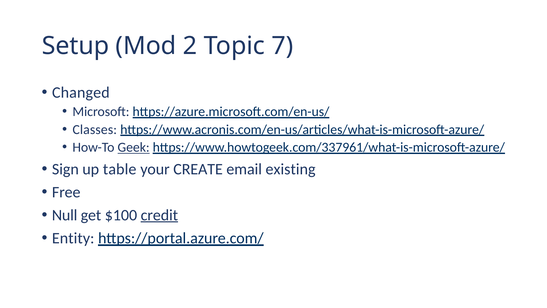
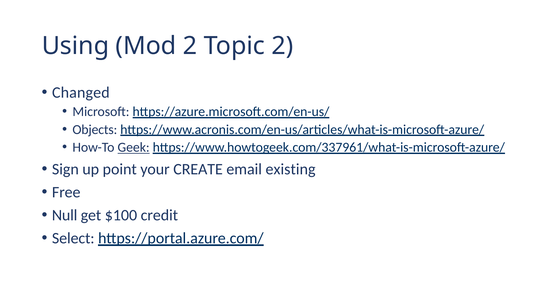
Setup: Setup -> Using
Topic 7: 7 -> 2
Classes: Classes -> Objects
table: table -> point
credit underline: present -> none
Entity: Entity -> Select
